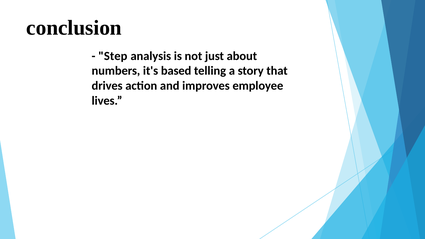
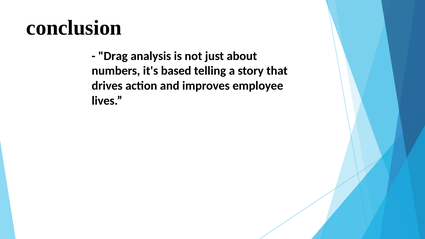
Step: Step -> Drag
